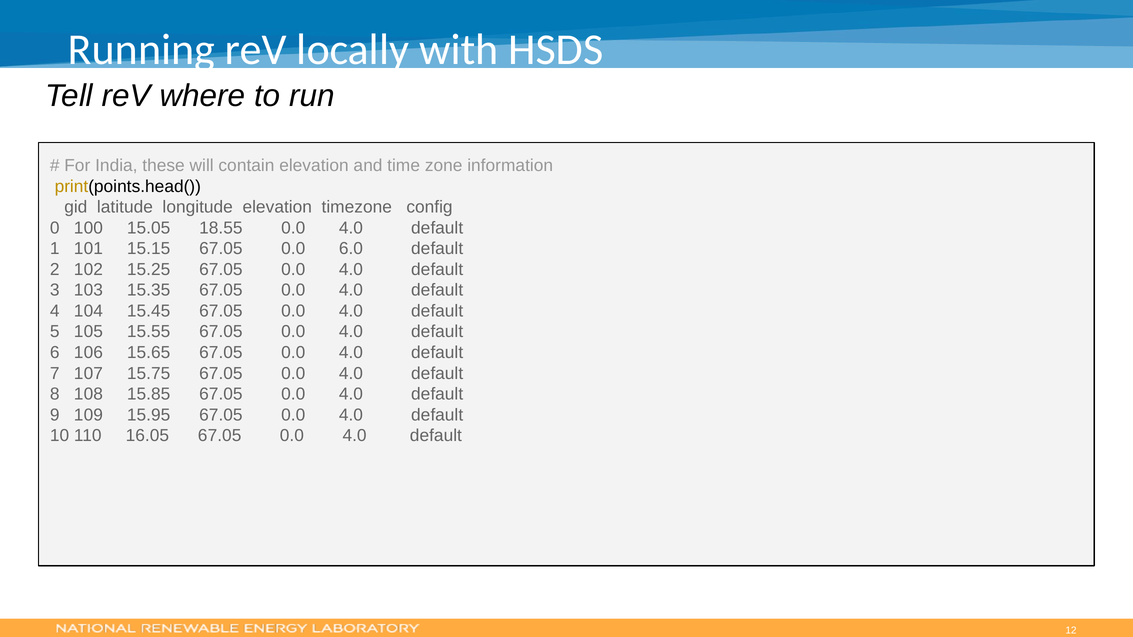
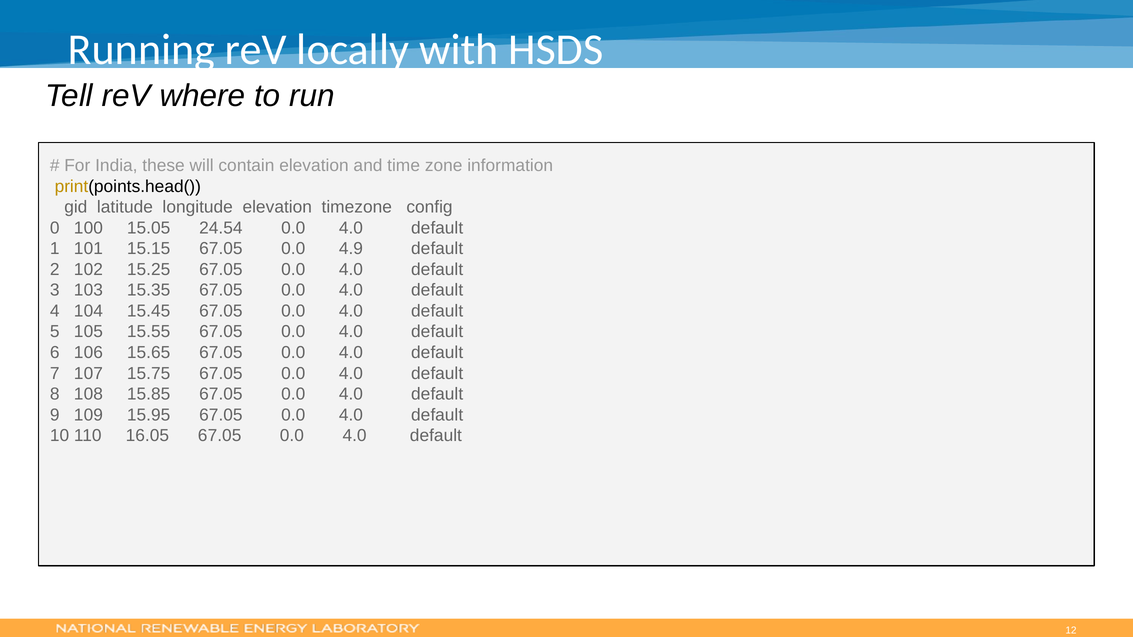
18.55: 18.55 -> 24.54
6.0: 6.0 -> 4.9
